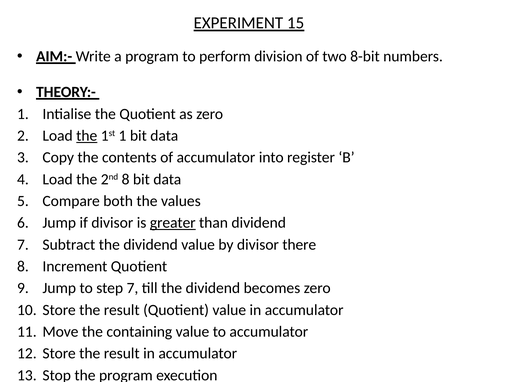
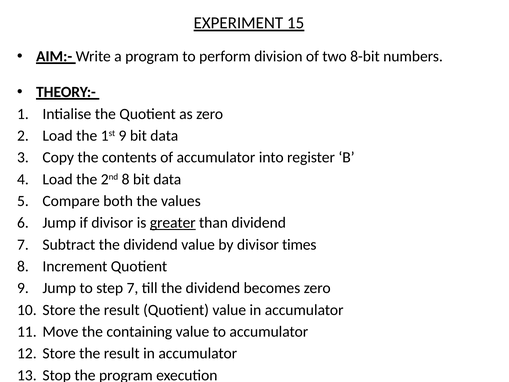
the at (87, 136) underline: present -> none
1st 1: 1 -> 9
there: there -> times
